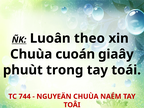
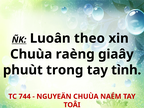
cuoán: cuoán -> raèng
toái: toái -> tình
